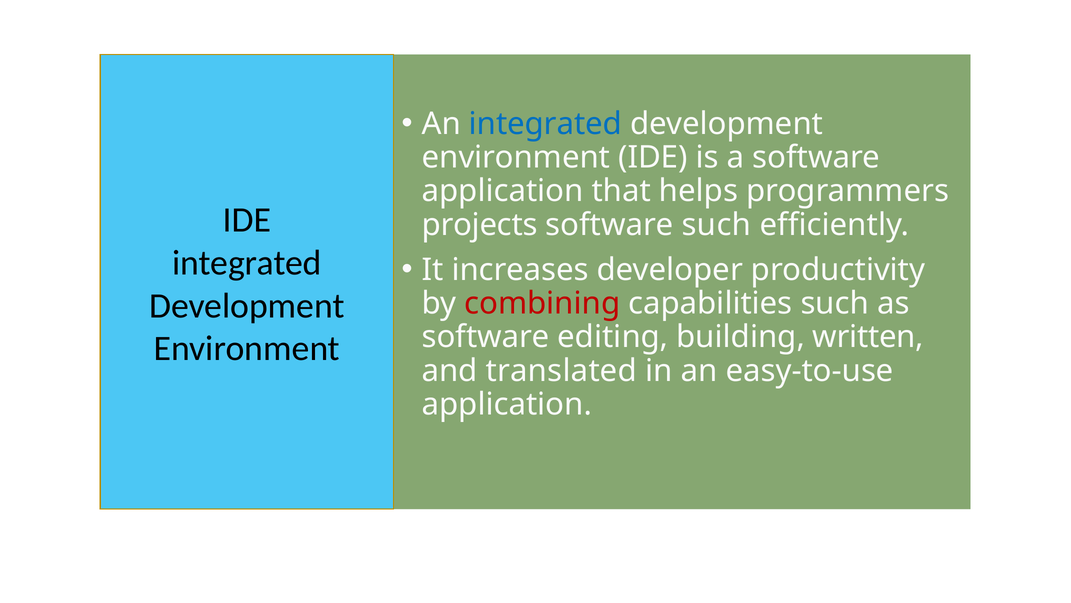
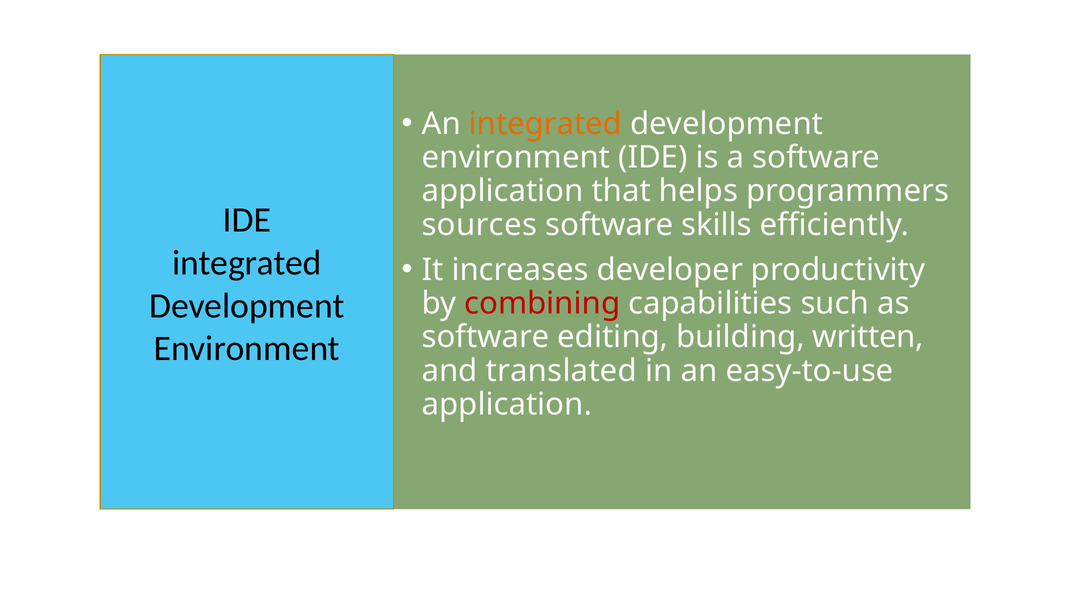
integrated at (546, 124) colour: blue -> orange
projects: projects -> sources
software such: such -> skills
